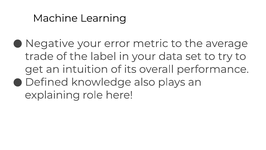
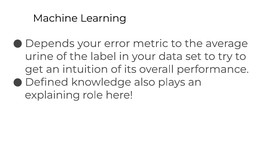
Negative: Negative -> Depends
trade: trade -> urine
